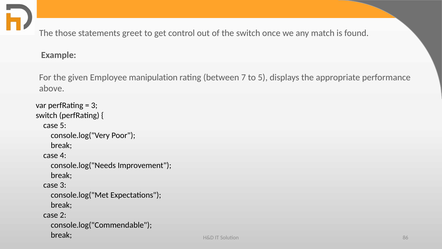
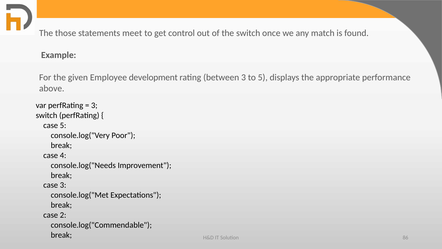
greet: greet -> meet
manipulation: manipulation -> development
between 7: 7 -> 3
